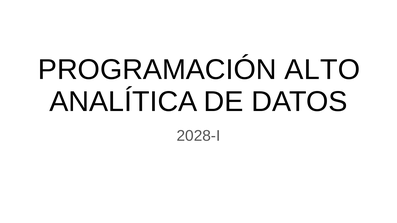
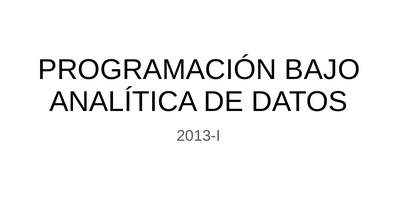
ALTO: ALTO -> BAJO
2028-I: 2028-I -> 2013-I
